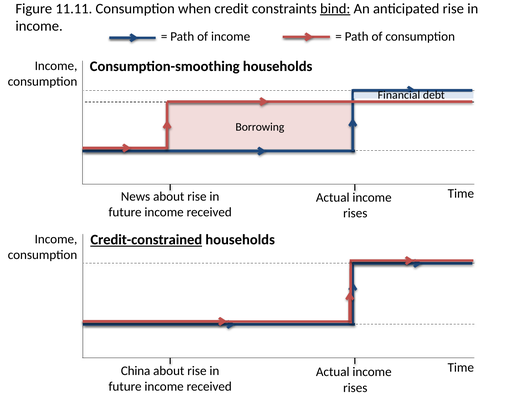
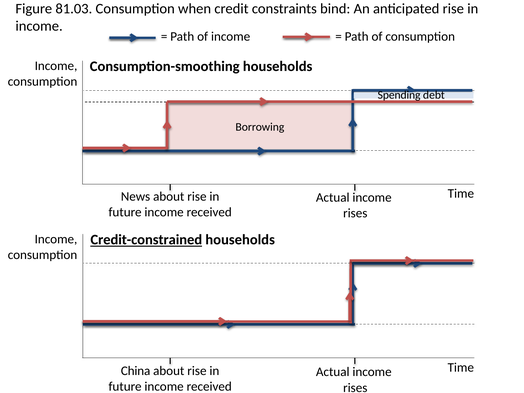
11.11: 11.11 -> 81.03
bind underline: present -> none
Financial: Financial -> Spending
